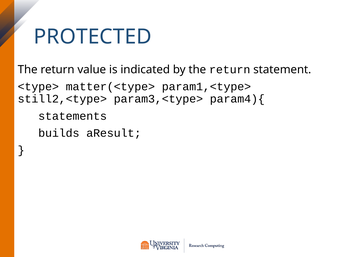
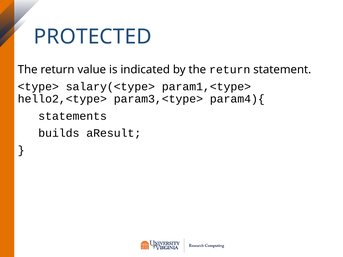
matter(<type>: matter(<type> -> salary(<type>
still2,<type>: still2,<type> -> hello2,<type>
